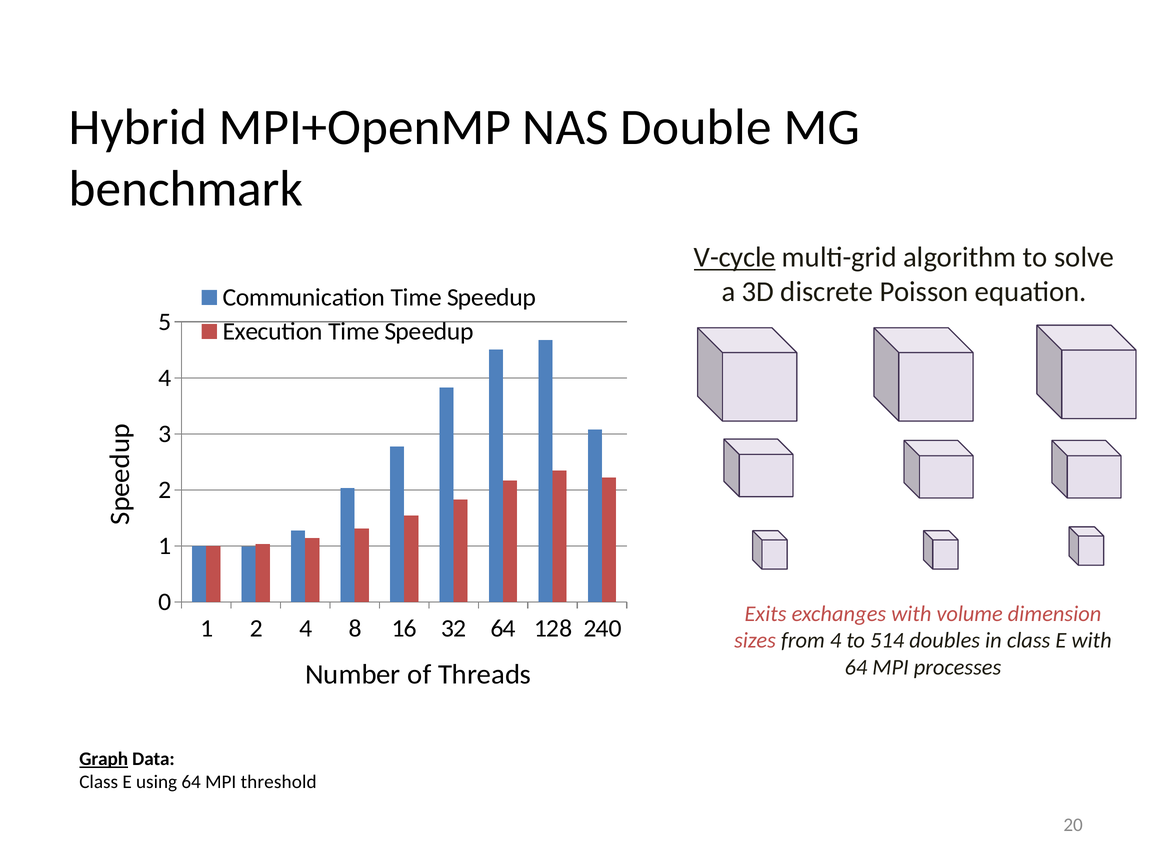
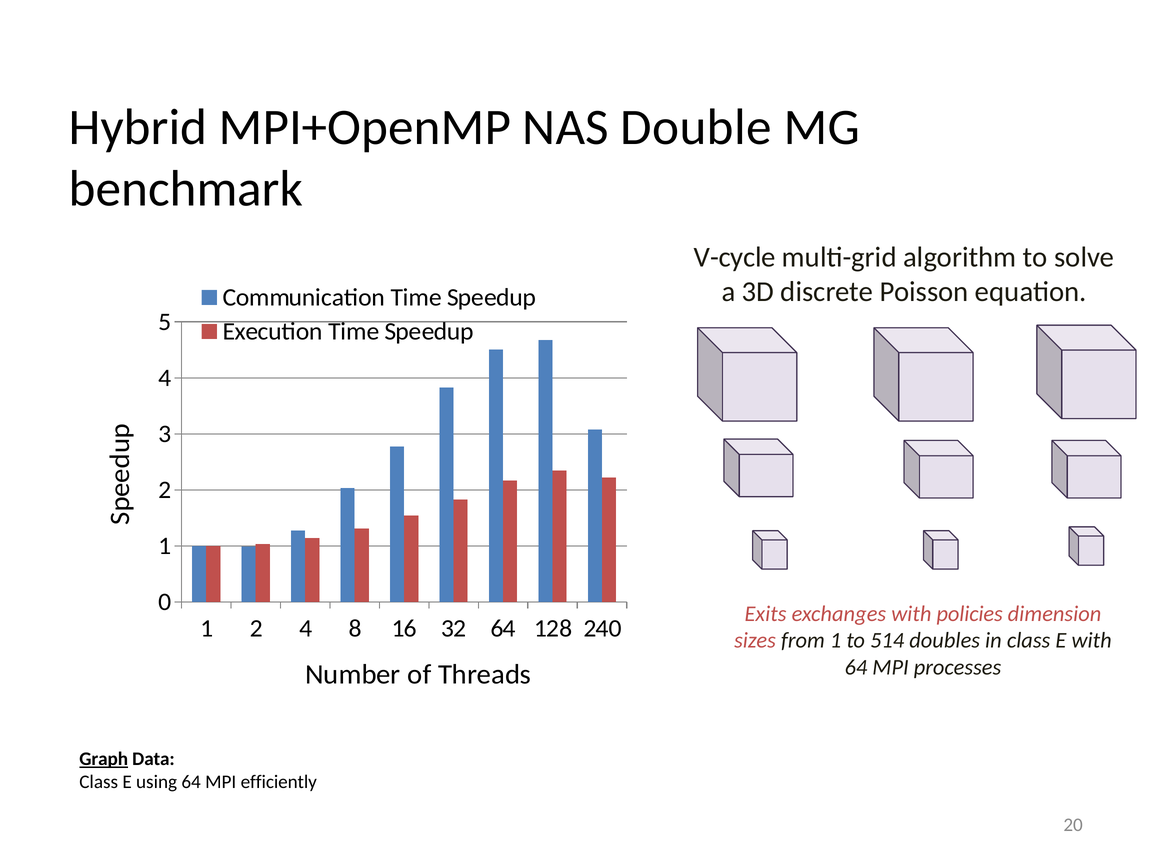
V-cycle underline: present -> none
volume: volume -> policies
from 4: 4 -> 1
threshold: threshold -> efficiently
